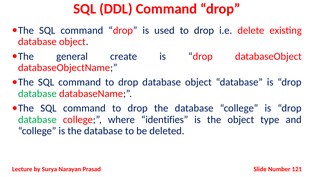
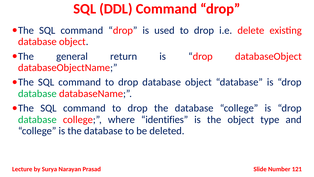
create: create -> return
